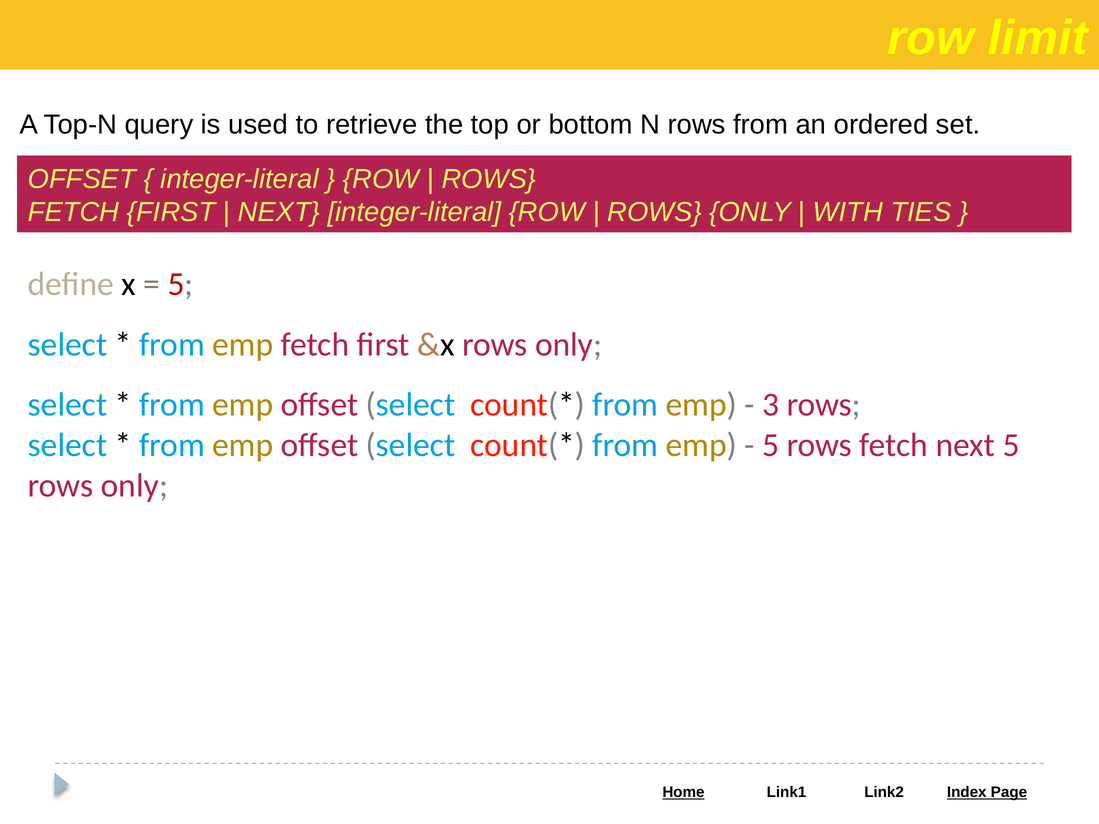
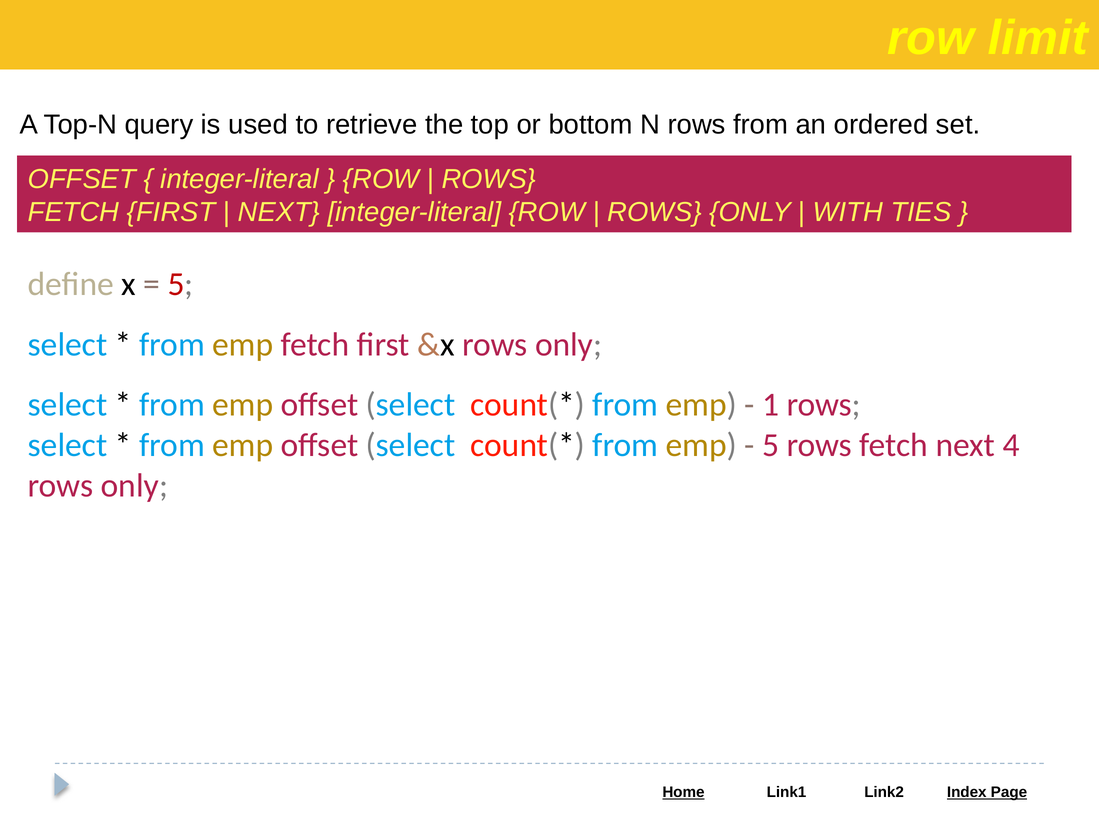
3: 3 -> 1
next 5: 5 -> 4
